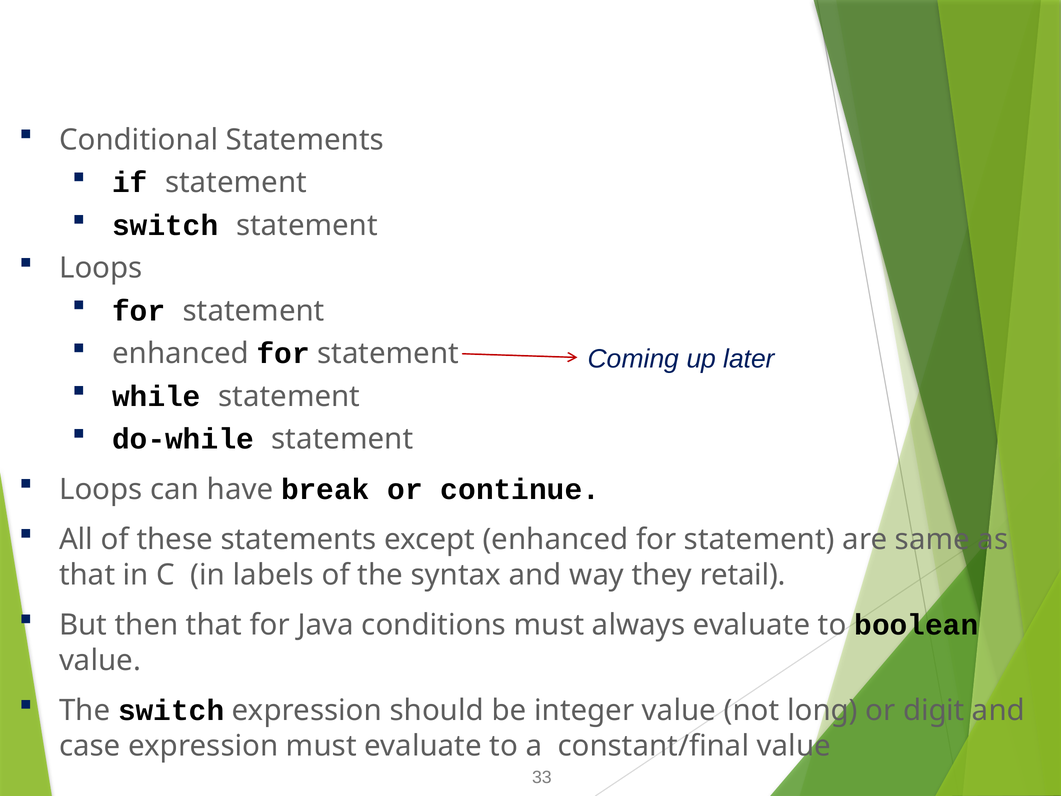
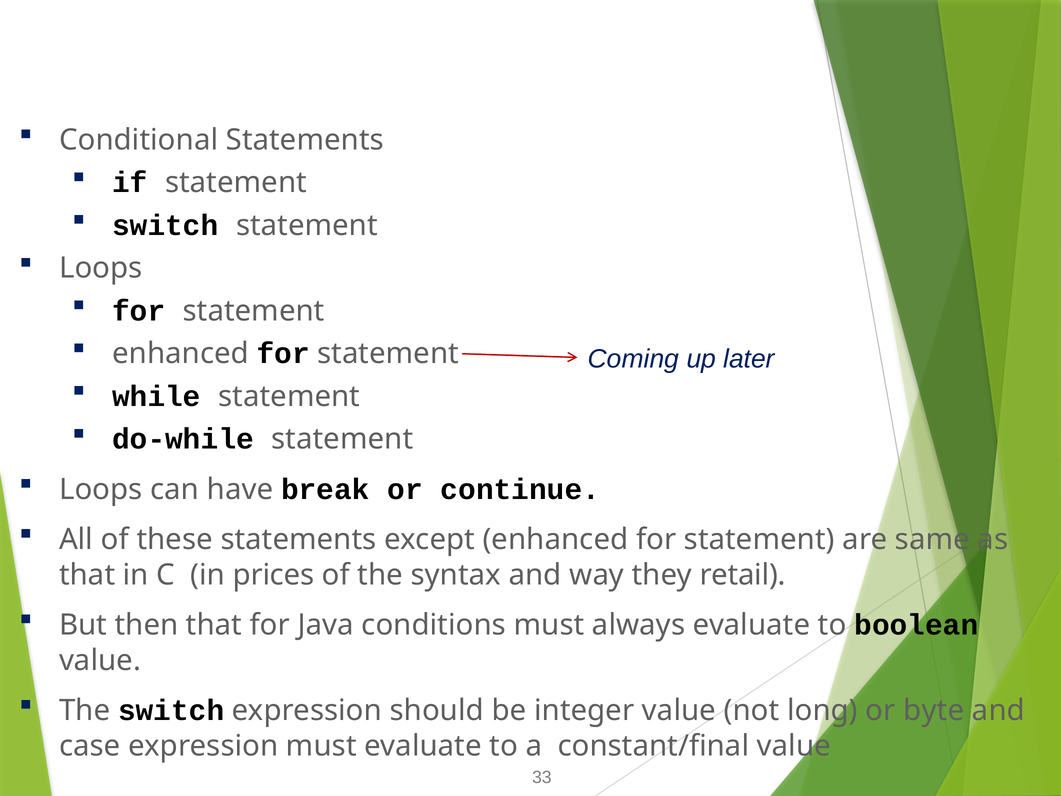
labels: labels -> prices
digit: digit -> byte
